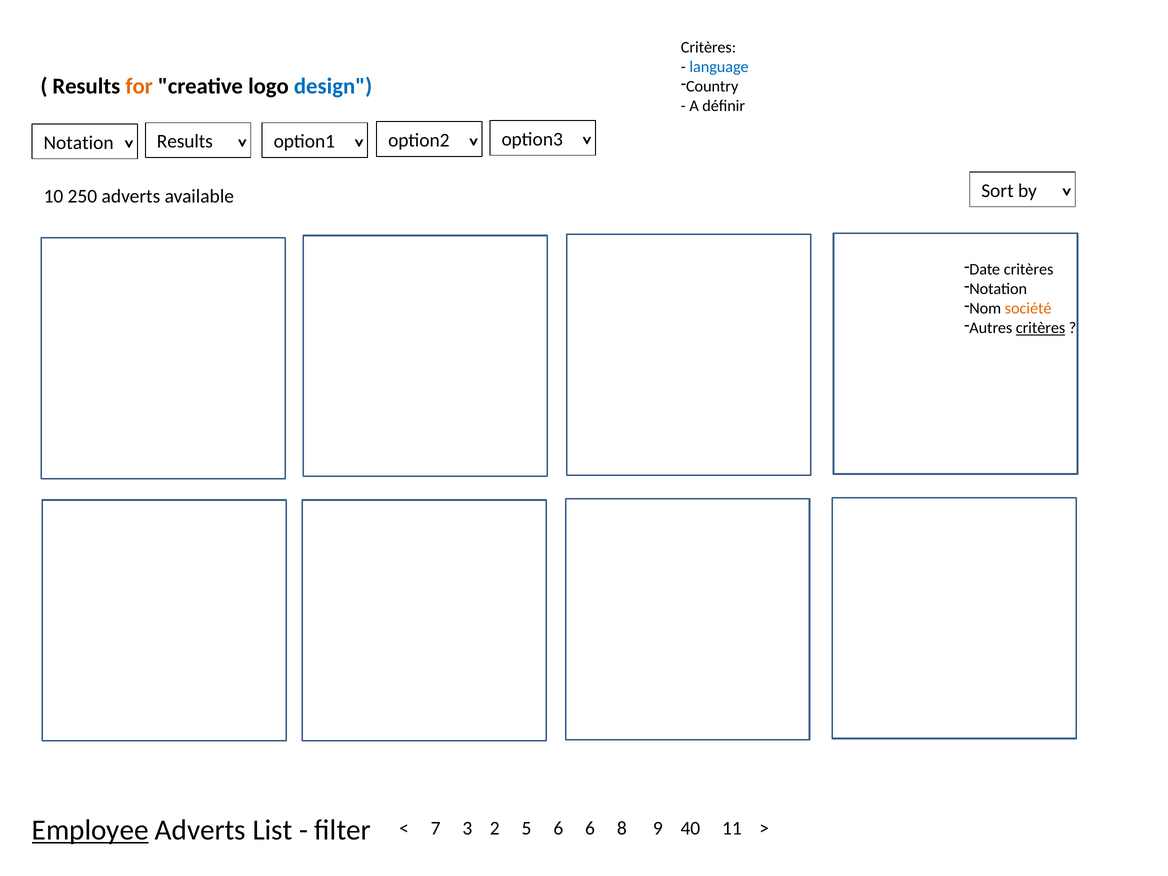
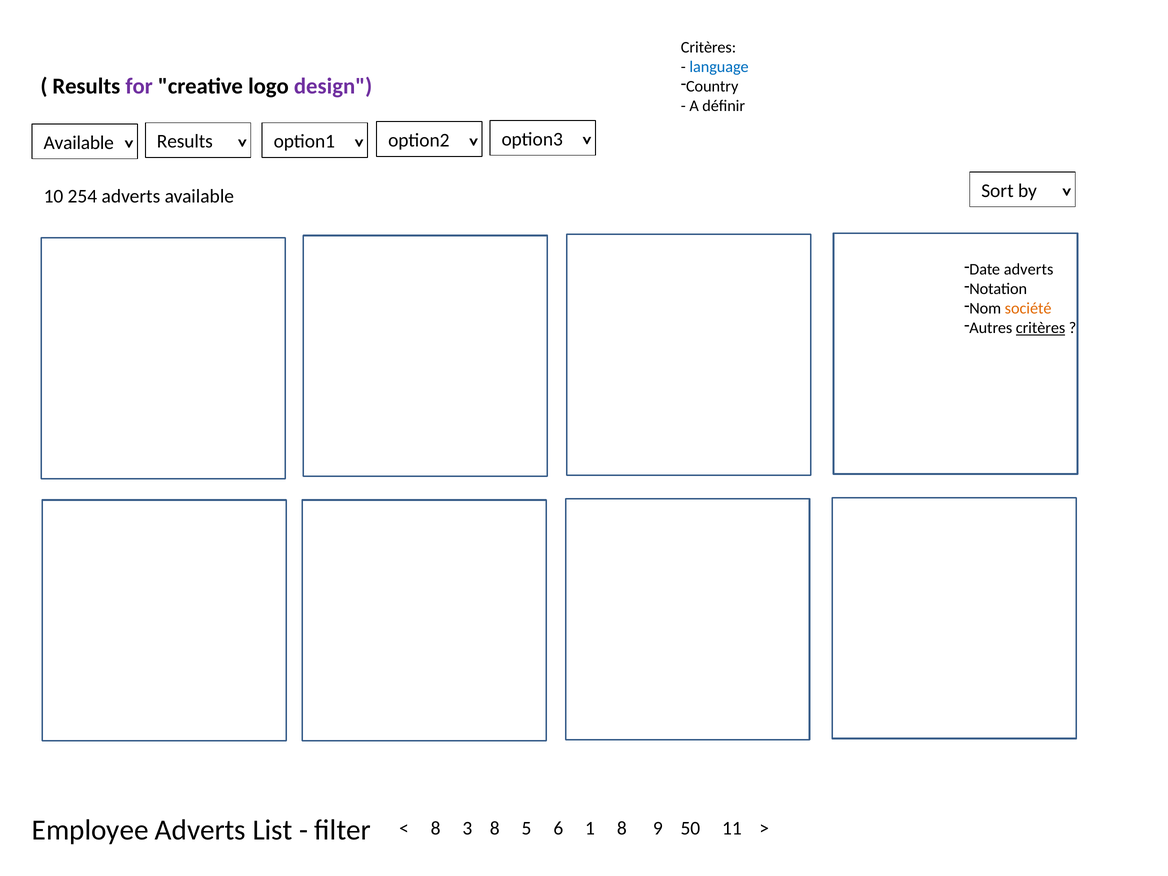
for colour: orange -> purple
design colour: blue -> purple
Notation at (79, 143): Notation -> Available
250: 250 -> 254
Date critères: critères -> adverts
Employee underline: present -> none
7 at (436, 829): 7 -> 8
3 2: 2 -> 8
6 6: 6 -> 1
40: 40 -> 50
